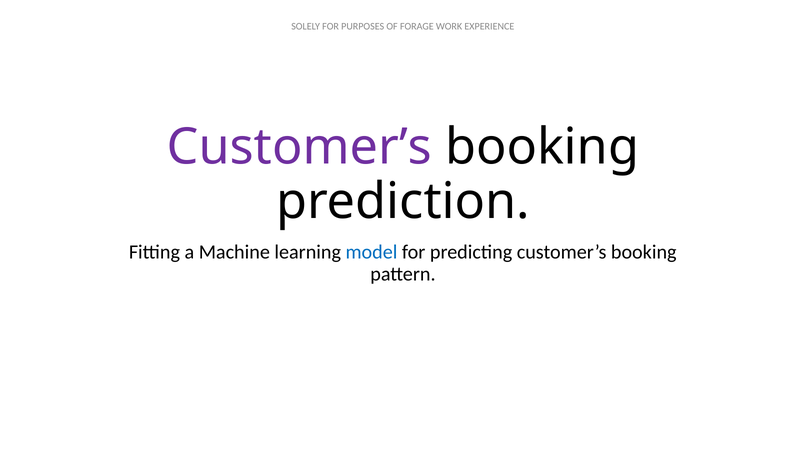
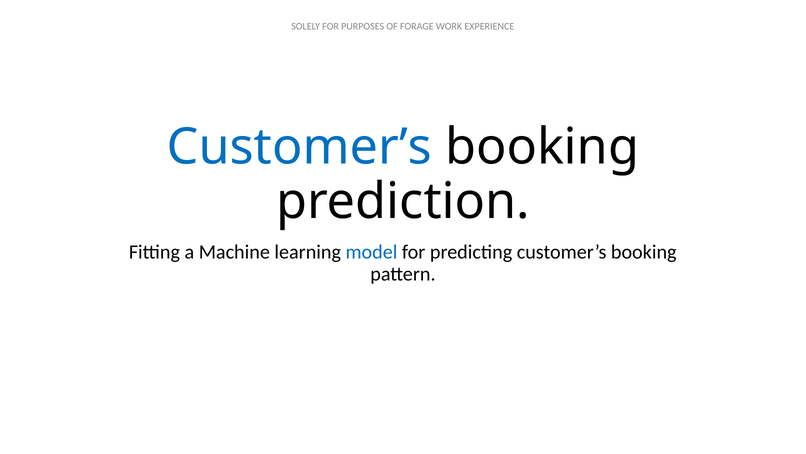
Customer’s at (299, 147) colour: purple -> blue
